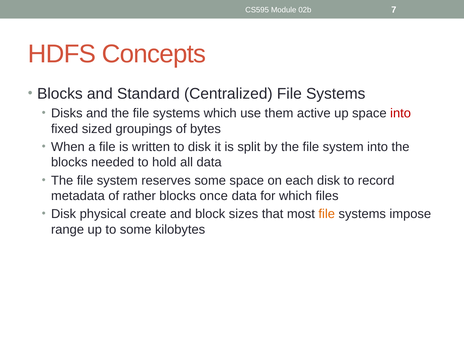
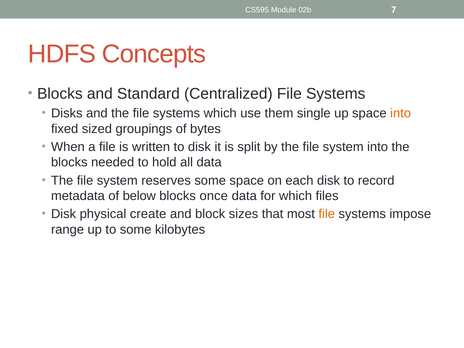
active: active -> single
into at (401, 113) colour: red -> orange
rather: rather -> below
